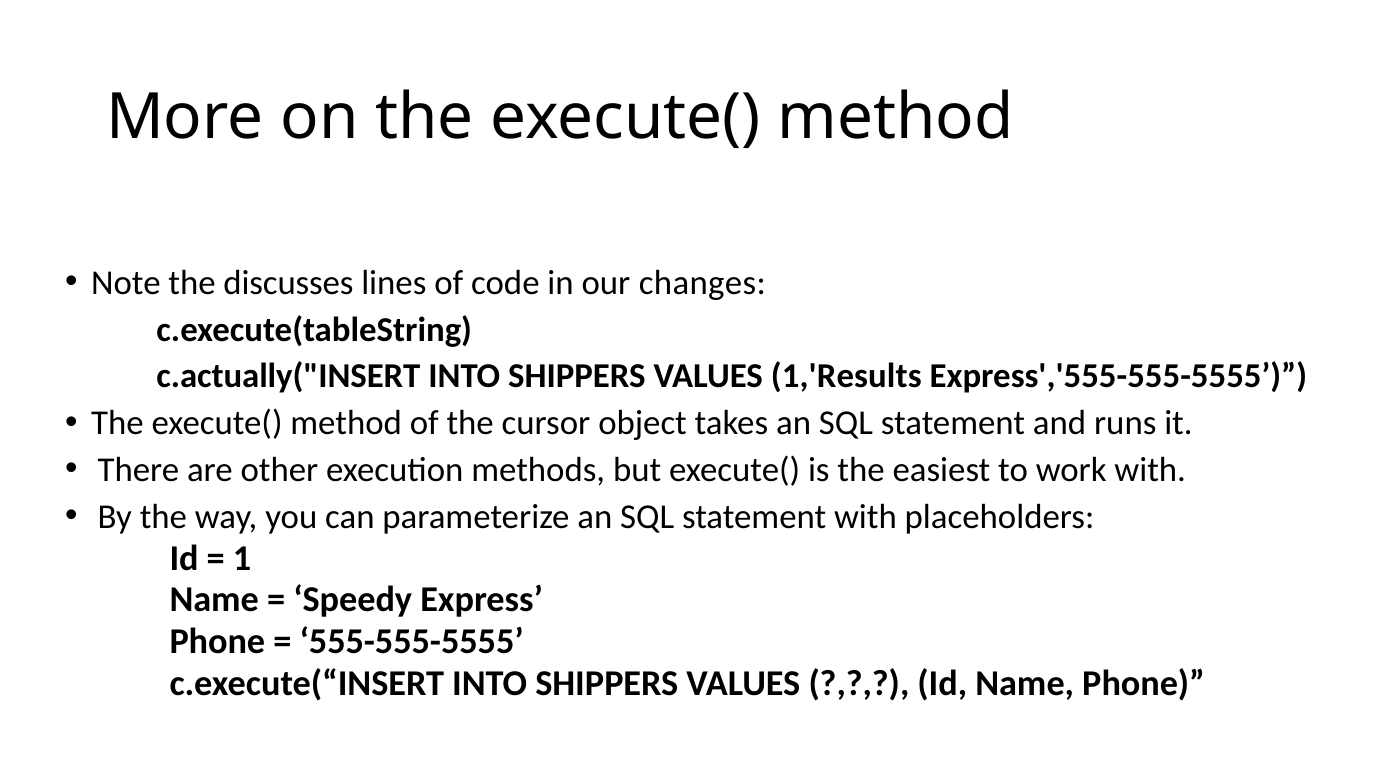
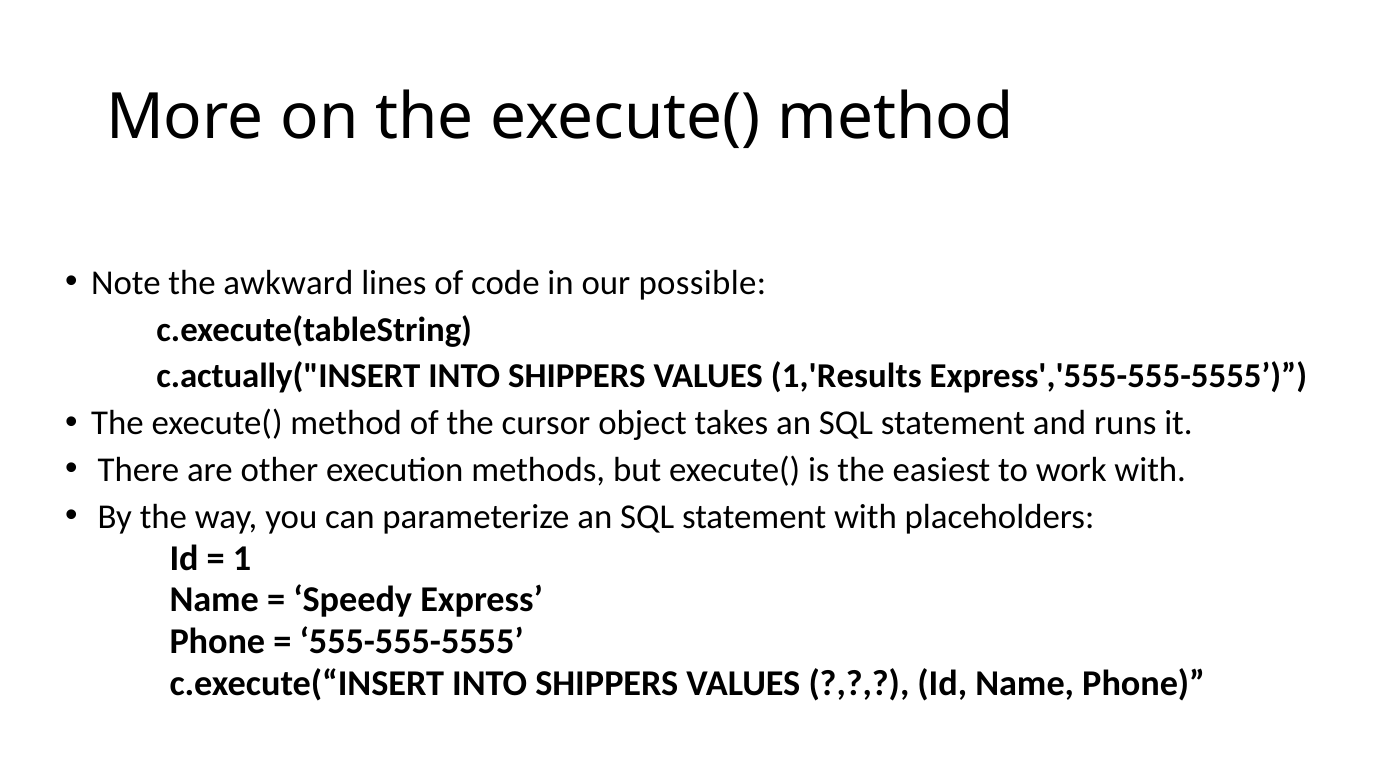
discusses: discusses -> awkward
changes: changes -> possible
